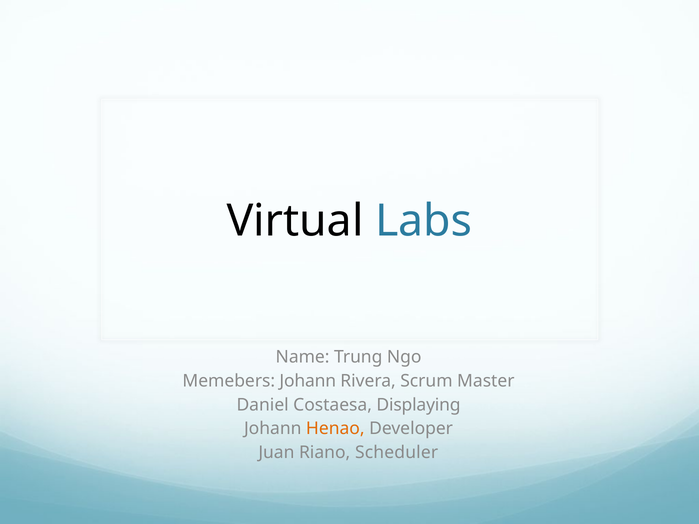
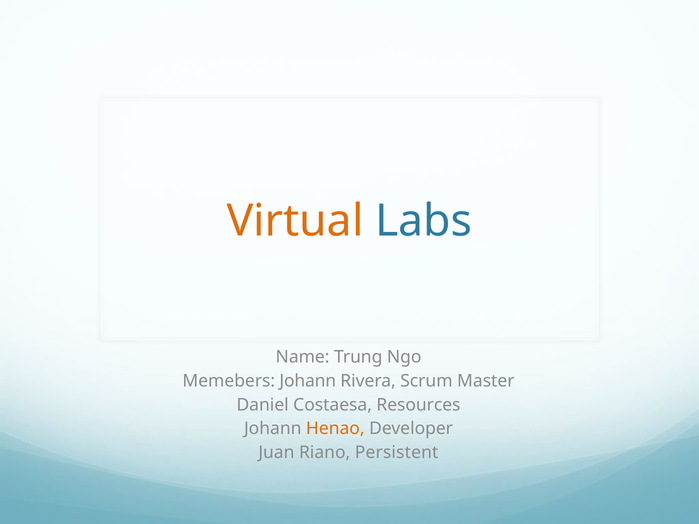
Virtual colour: black -> orange
Displaying: Displaying -> Resources
Scheduler: Scheduler -> Persistent
